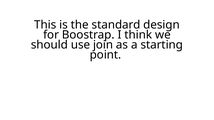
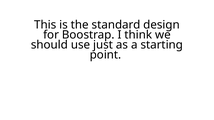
join: join -> just
